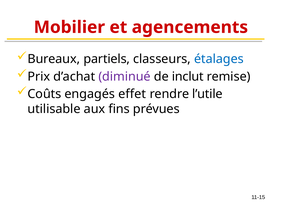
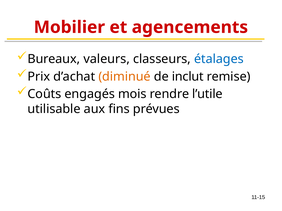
partiels: partiels -> valeurs
diminué colour: purple -> orange
effet: effet -> mois
